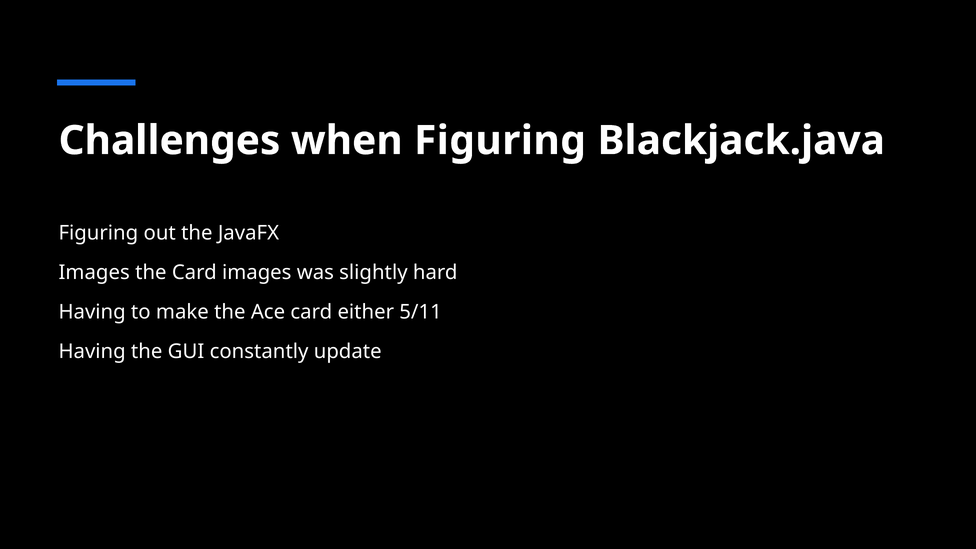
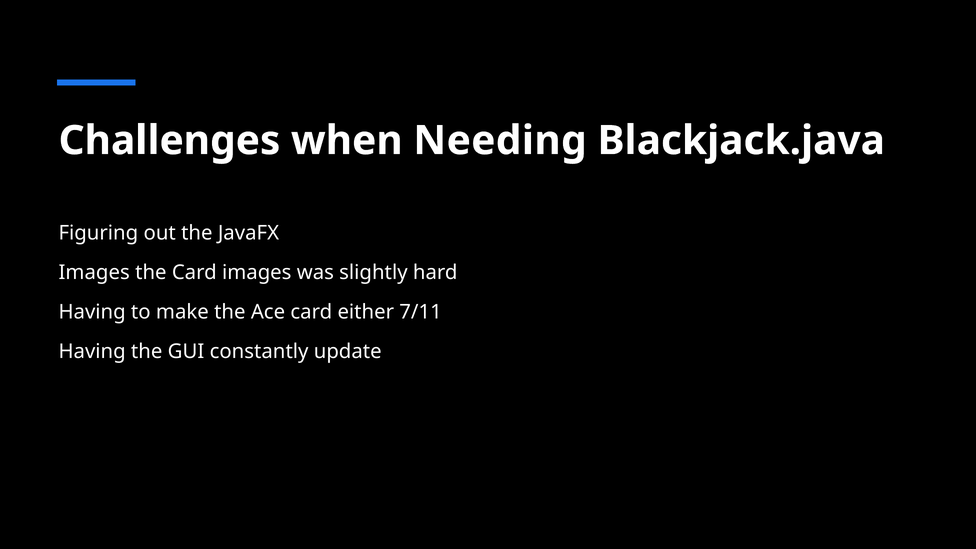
when Figuring: Figuring -> Needing
5/11: 5/11 -> 7/11
